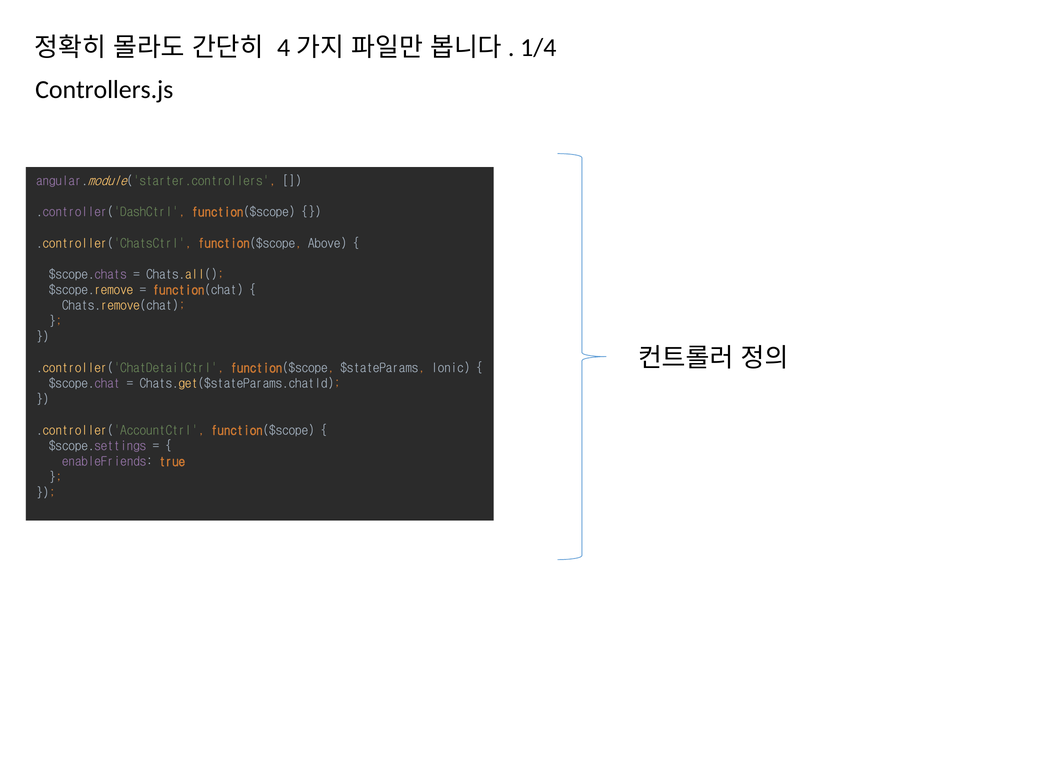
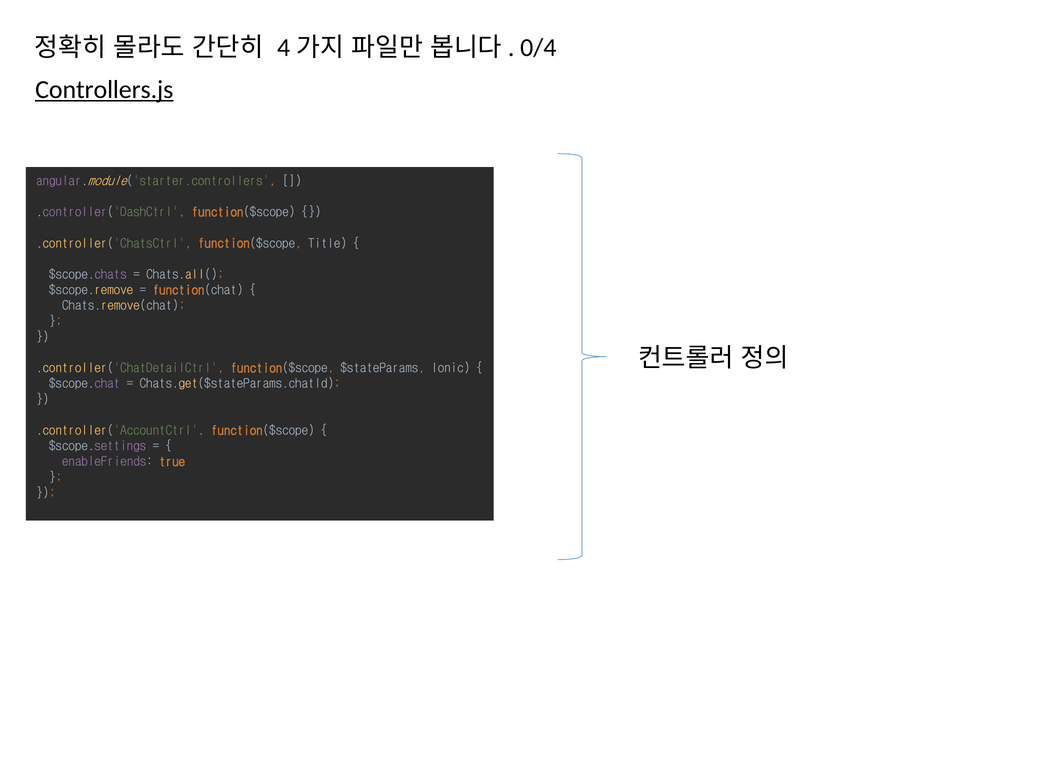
1/4: 1/4 -> 0/4
Controllers.js underline: none -> present
Above: Above -> Title
